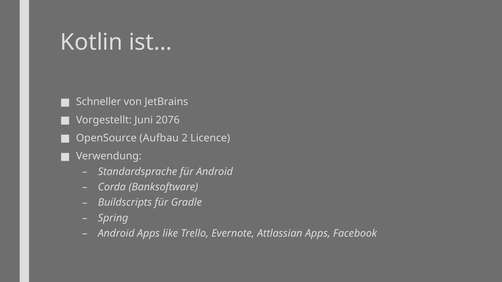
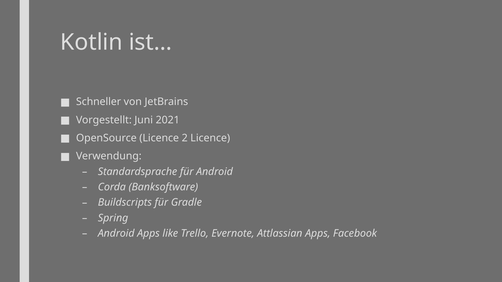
2076: 2076 -> 2021
OpenSource Aufbau: Aufbau -> Licence
